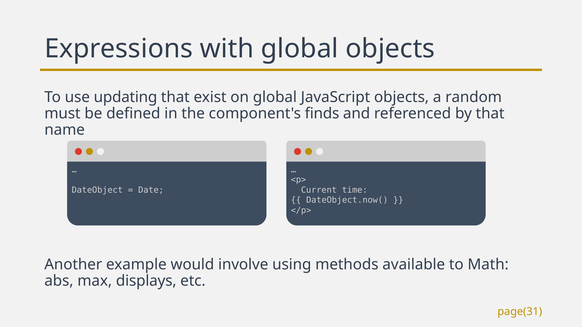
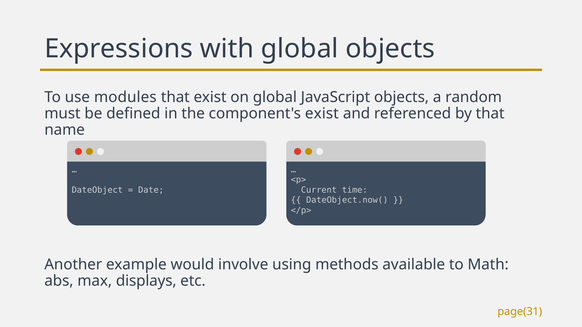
updating: updating -> modules
component's finds: finds -> exist
